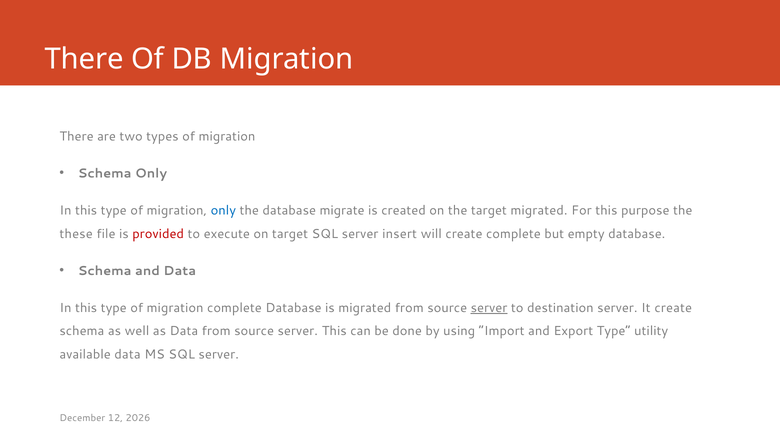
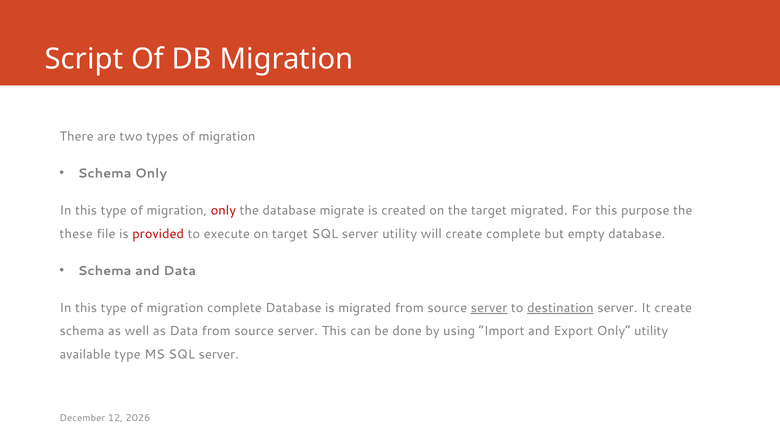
There at (84, 59): There -> Script
only at (223, 210) colour: blue -> red
server insert: insert -> utility
destination underline: none -> present
Export Type: Type -> Only
available data: data -> type
